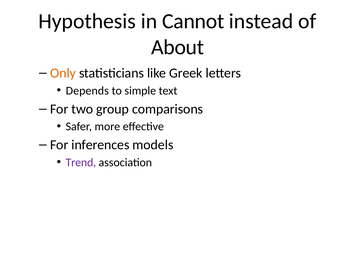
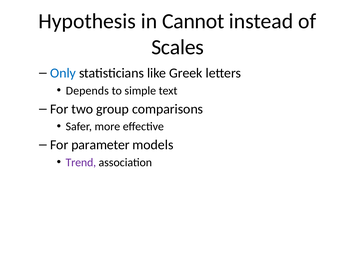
About: About -> Scales
Only colour: orange -> blue
inferences: inferences -> parameter
